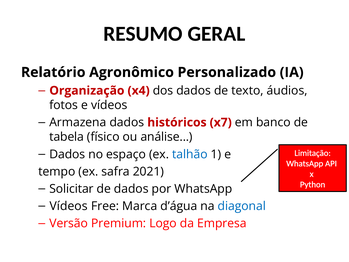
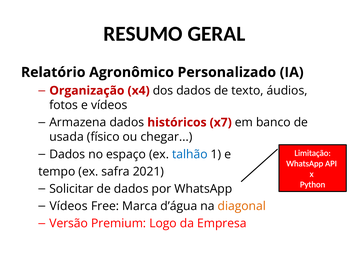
tabela: tabela -> usada
análise: análise -> chegar
diagonal colour: blue -> orange
